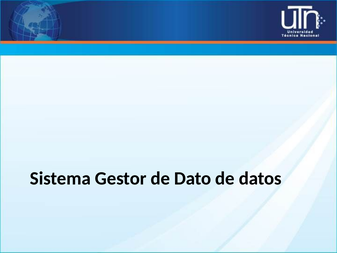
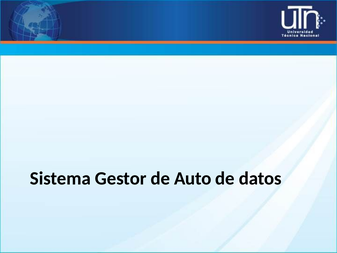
Dato: Dato -> Auto
